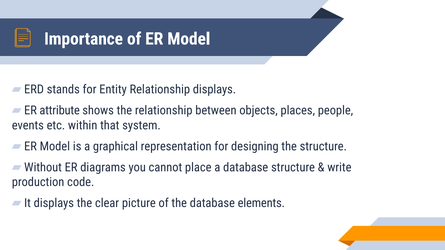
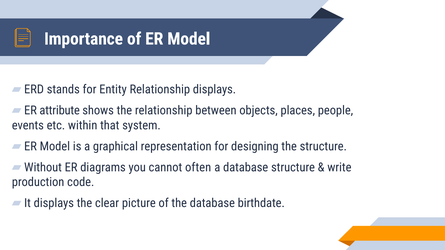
place: place -> often
elements: elements -> birthdate
